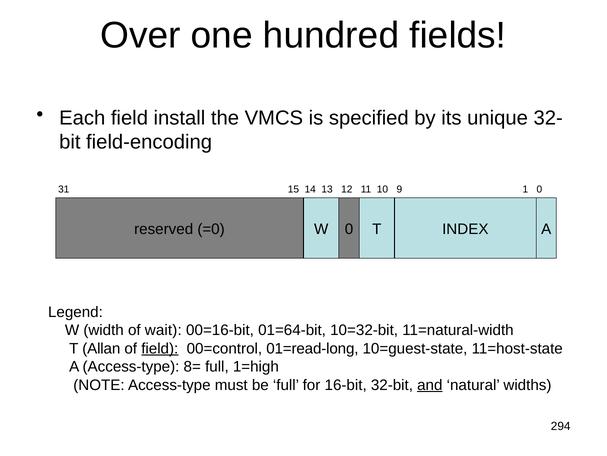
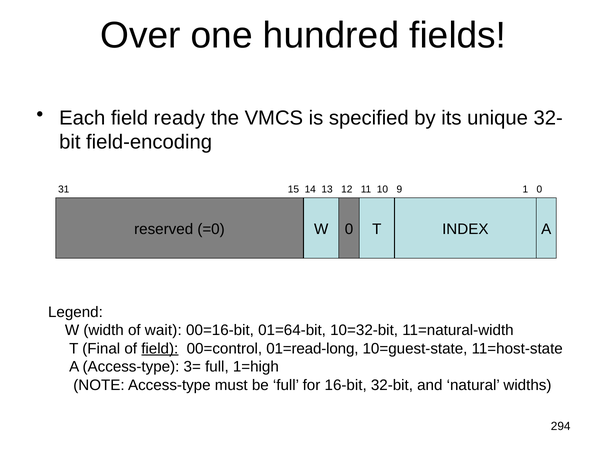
install: install -> ready
Allan: Allan -> Final
8=: 8= -> 3=
and underline: present -> none
